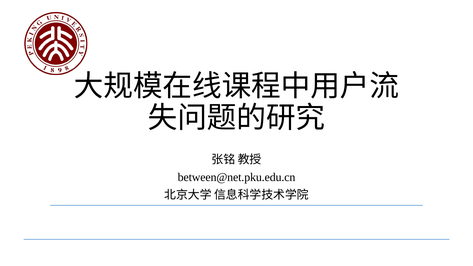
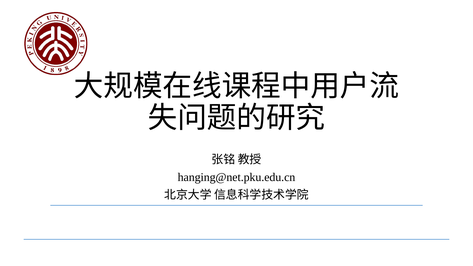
between@net.pku.edu.cn: between@net.pku.edu.cn -> hanging@net.pku.edu.cn
